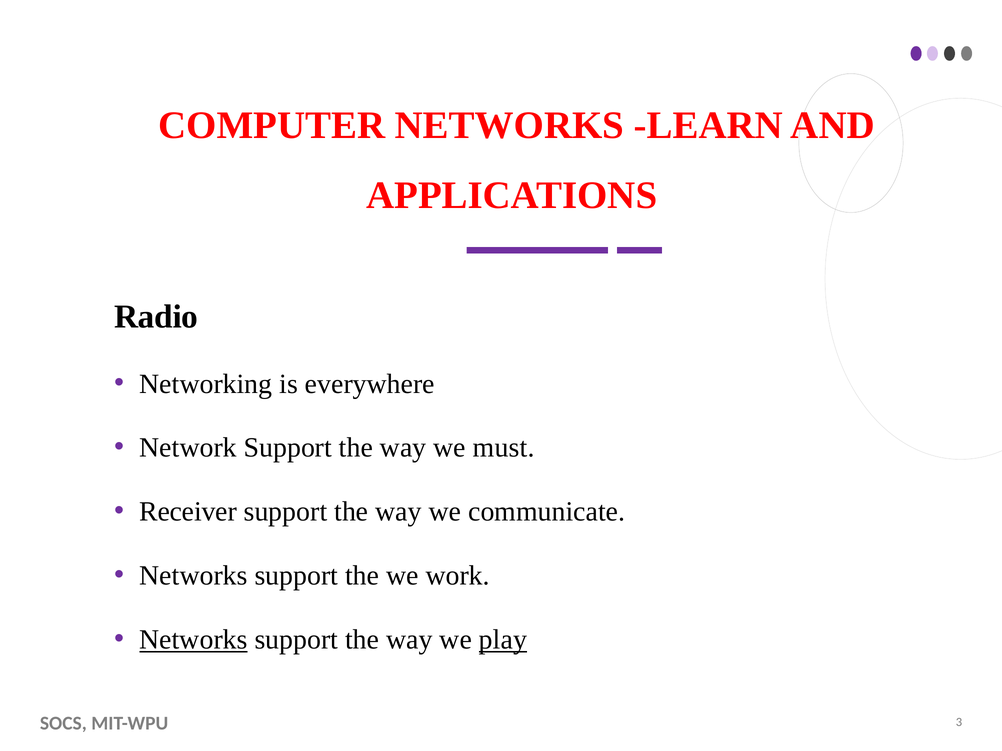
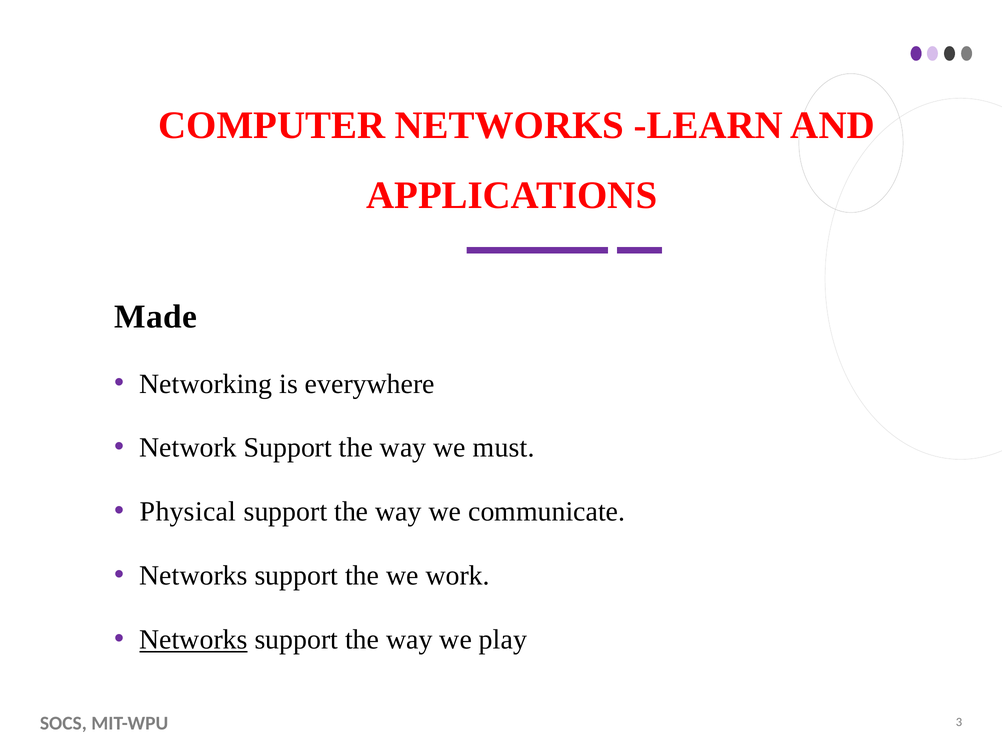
Radio: Radio -> Made
Receiver: Receiver -> Physical
play underline: present -> none
